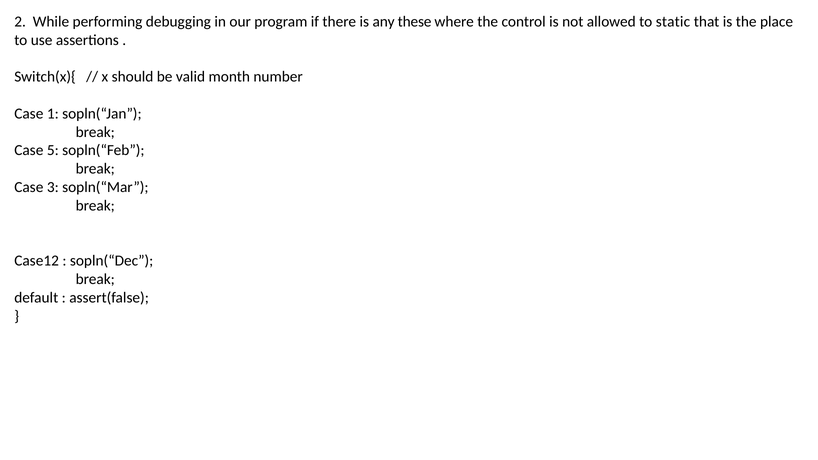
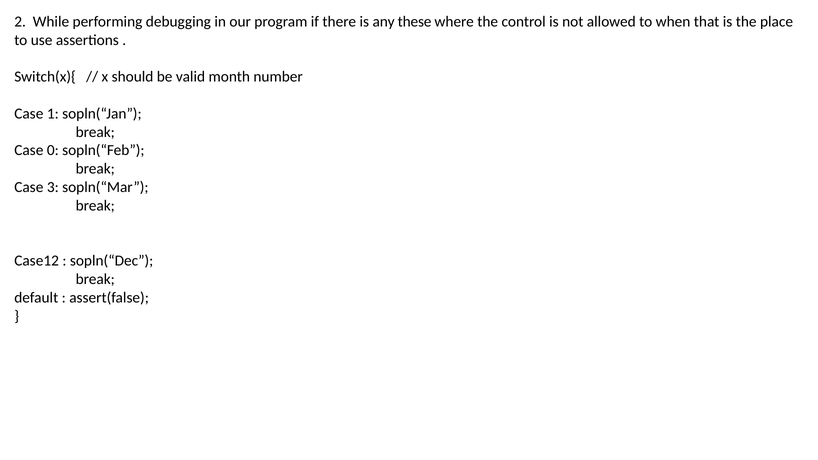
static: static -> when
5: 5 -> 0
